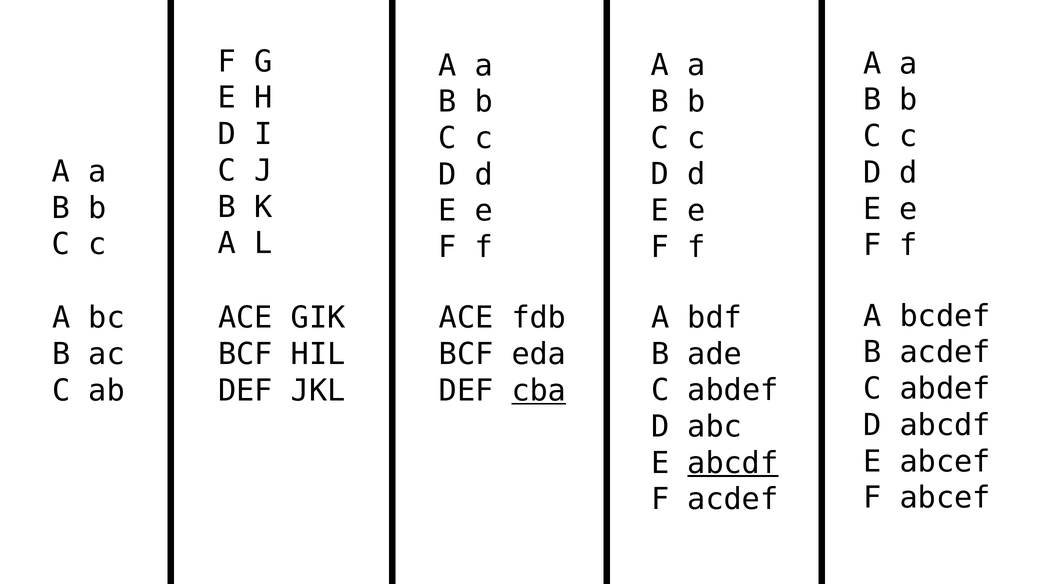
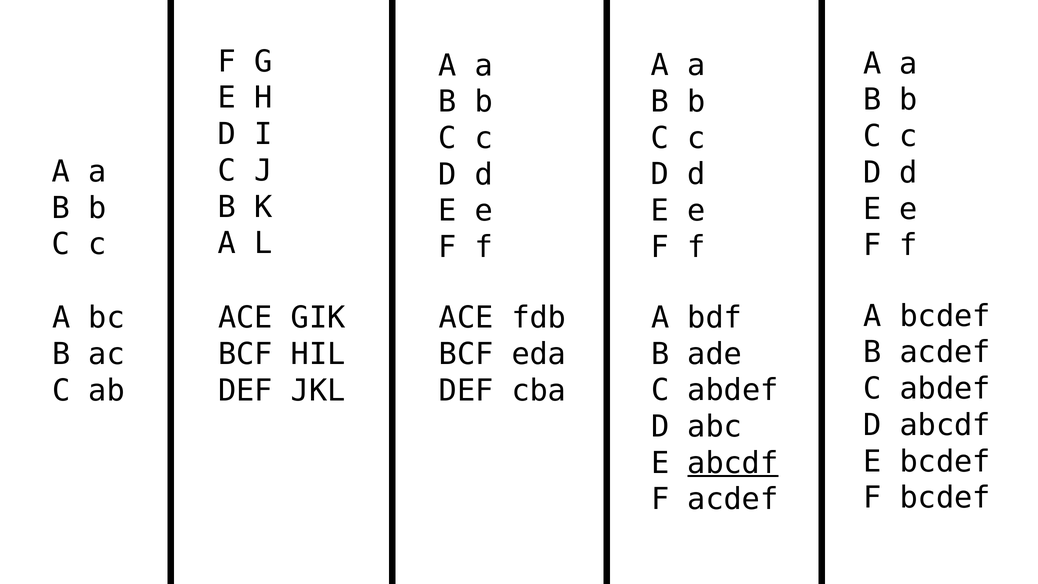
cba underline: present -> none
E abcef: abcef -> bcdef
F abcef: abcef -> bcdef
